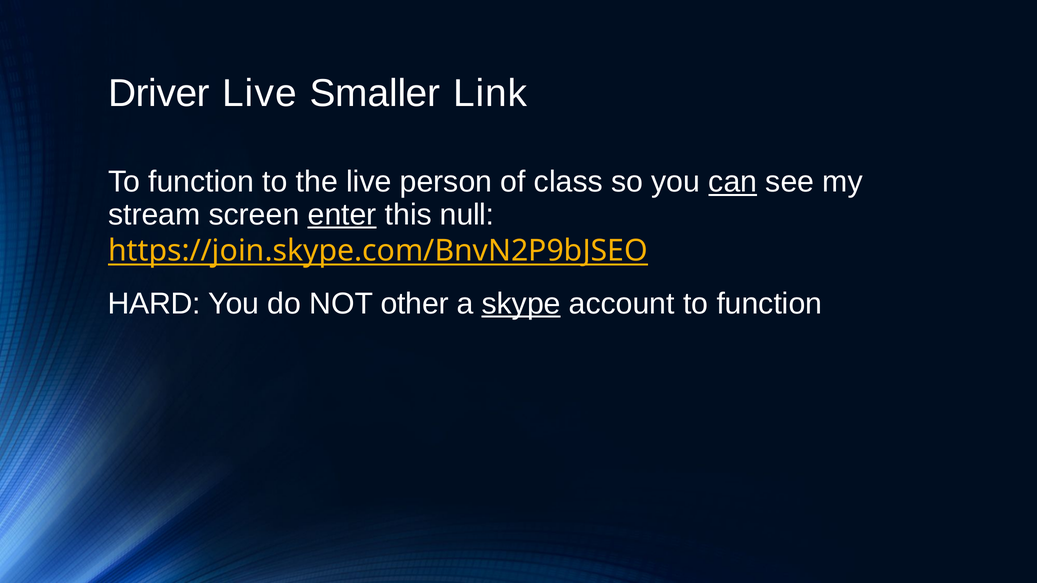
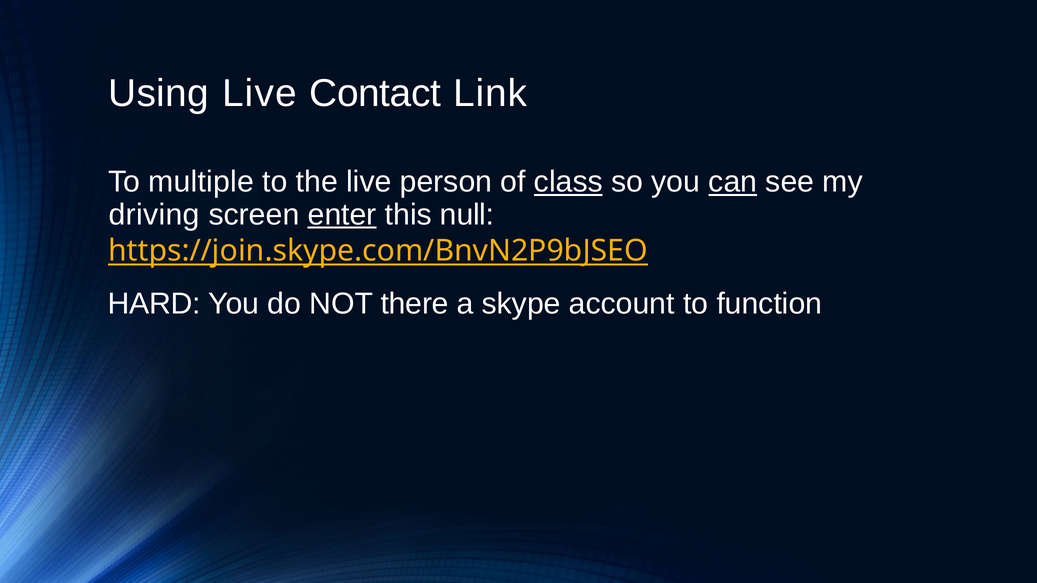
Driver: Driver -> Using
Smaller: Smaller -> Contact
function at (201, 182): function -> multiple
class underline: none -> present
stream: stream -> driving
other: other -> there
skype underline: present -> none
